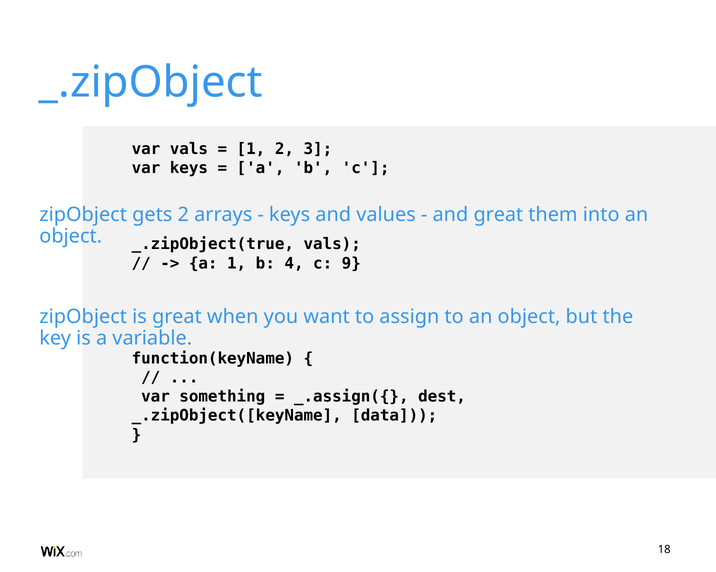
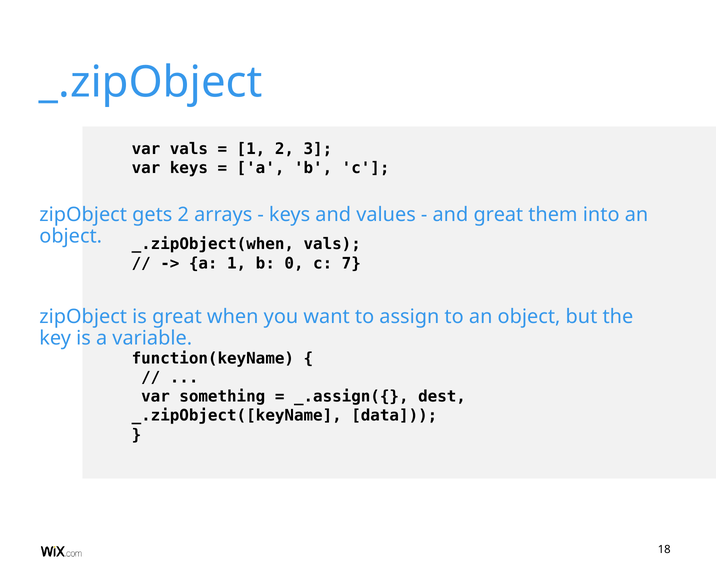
_.zipObject(true: _.zipObject(true -> _.zipObject(when
4: 4 -> 0
9: 9 -> 7
